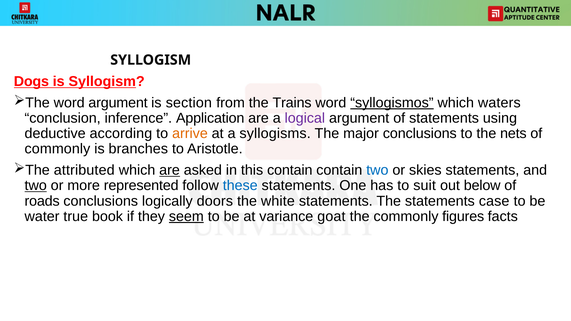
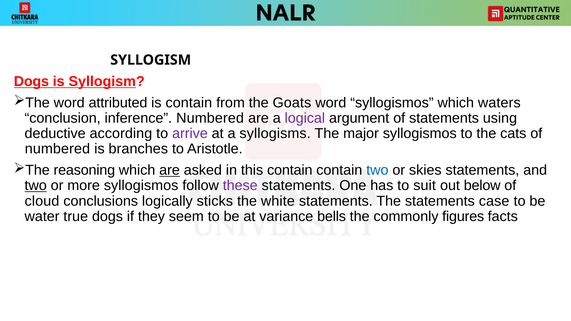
word argument: argument -> attributed
is section: section -> contain
Trains: Trains -> Goats
syllogismos at (392, 103) underline: present -> none
inference Application: Application -> Numbered
arrive colour: orange -> purple
major conclusions: conclusions -> syllogismos
nets: nets -> cats
commonly at (57, 149): commonly -> numbered
attributed: attributed -> reasoning
more represented: represented -> syllogismos
these colour: blue -> purple
roads: roads -> cloud
doors: doors -> sticks
true book: book -> dogs
seem underline: present -> none
goat: goat -> bells
